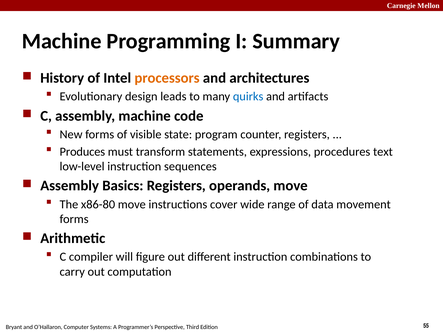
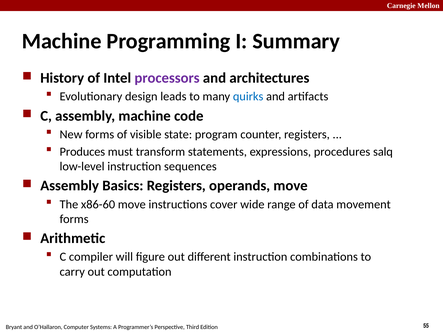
processors colour: orange -> purple
text: text -> salq
x86-80: x86-80 -> x86-60
